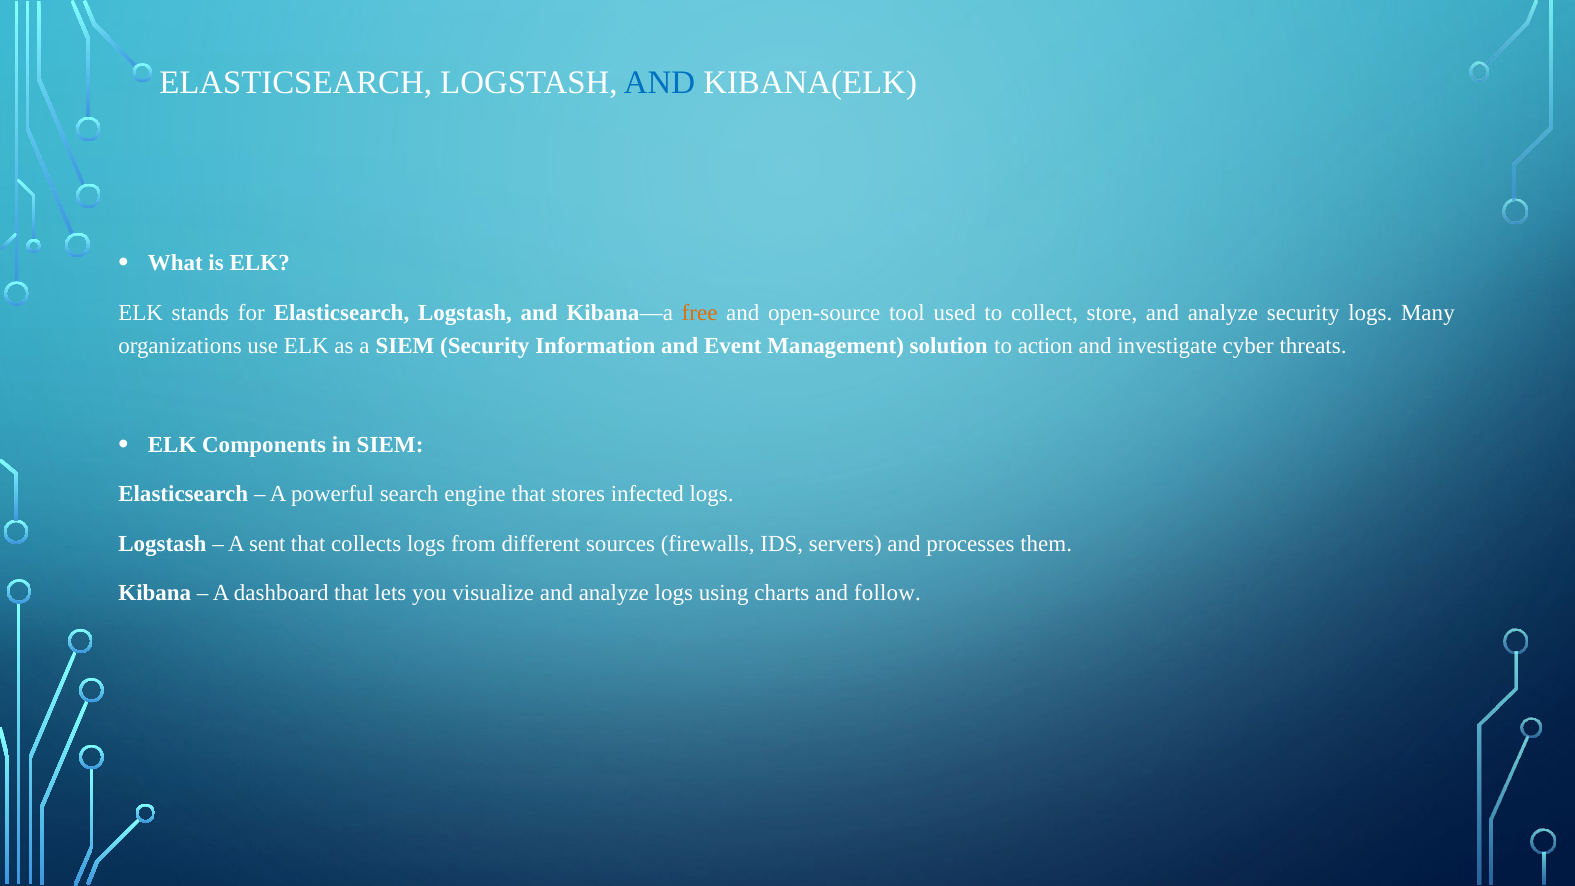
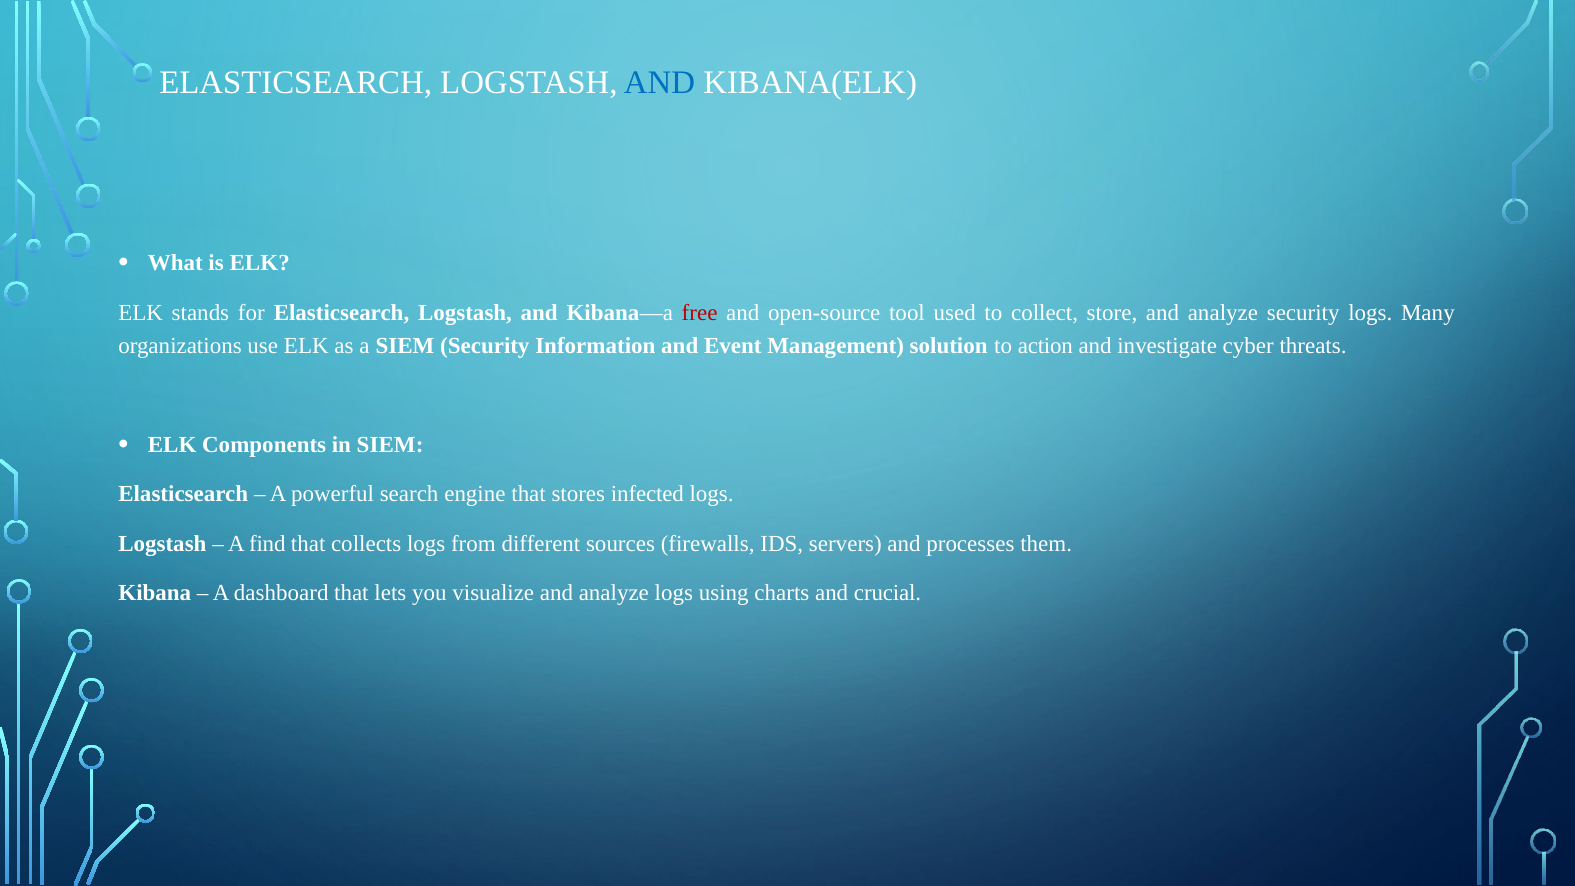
free colour: orange -> red
sent: sent -> find
follow: follow -> crucial
